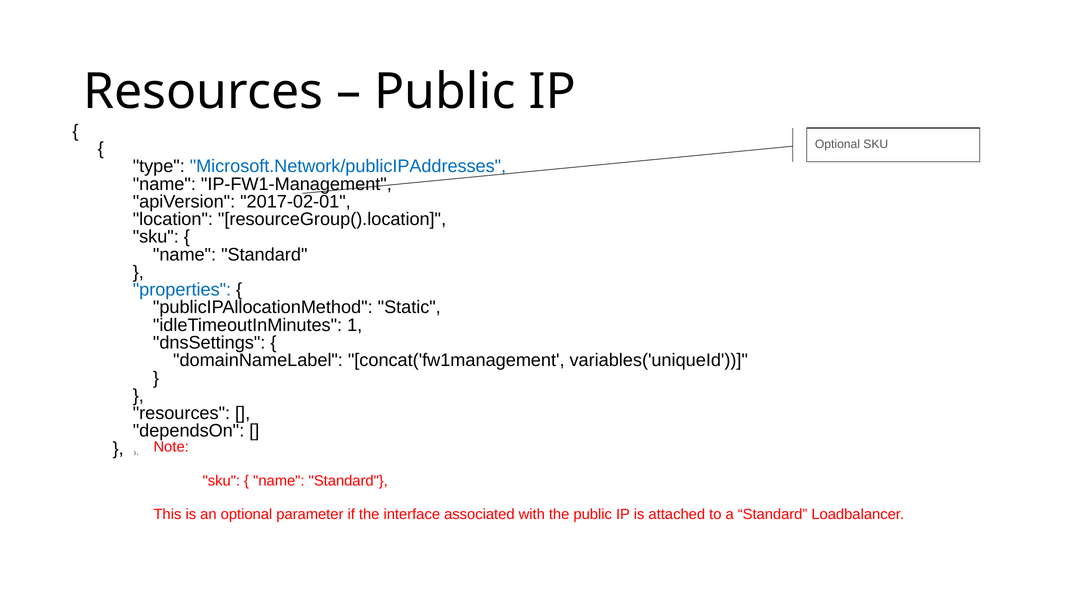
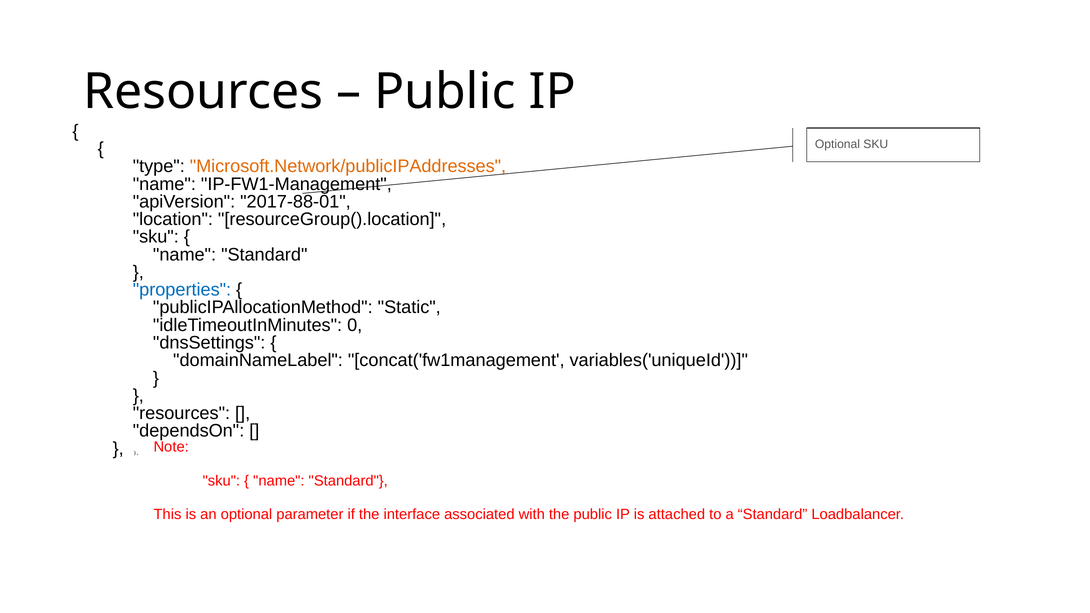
Microsoft.Network/publicIPAddresses colour: blue -> orange
2017-02-01: 2017-02-01 -> 2017-88-01
1: 1 -> 0
